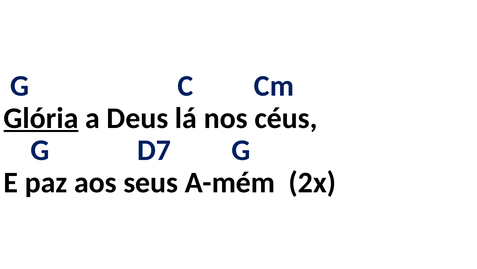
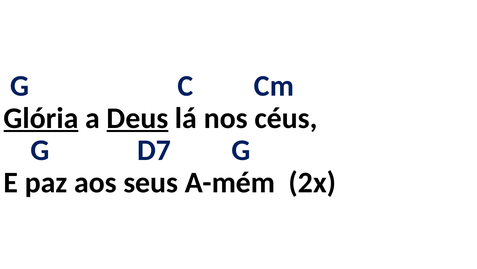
Deus underline: none -> present
